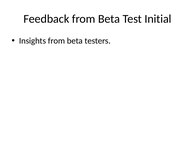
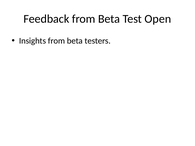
Initial: Initial -> Open
